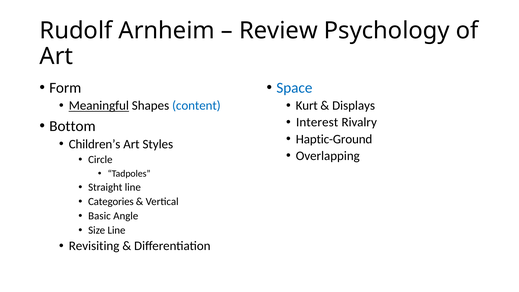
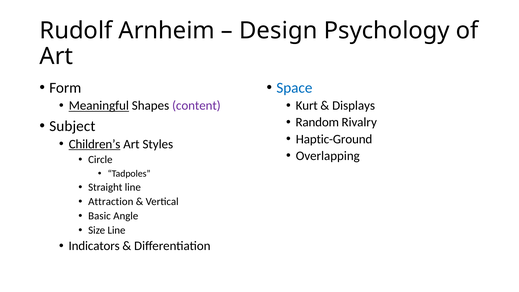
Review: Review -> Design
content colour: blue -> purple
Interest: Interest -> Random
Bottom: Bottom -> Subject
Children’s underline: none -> present
Categories: Categories -> Attraction
Revisiting: Revisiting -> Indicators
